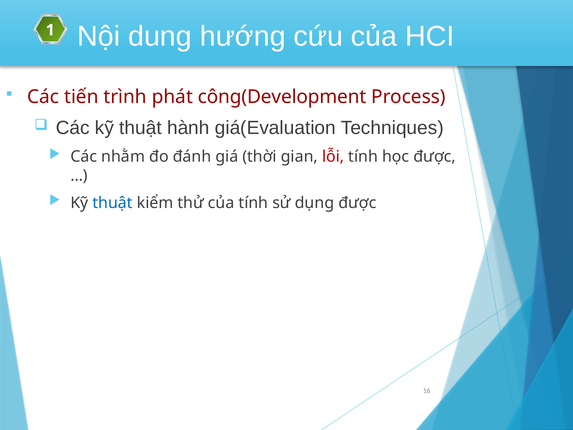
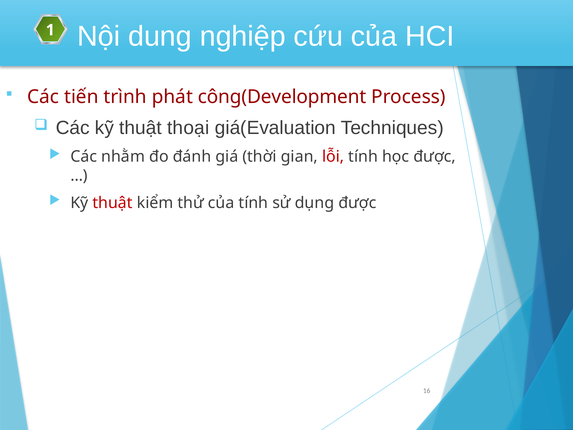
hướng: hướng -> nghiệp
hành: hành -> thoại
thuật at (113, 203) colour: blue -> red
